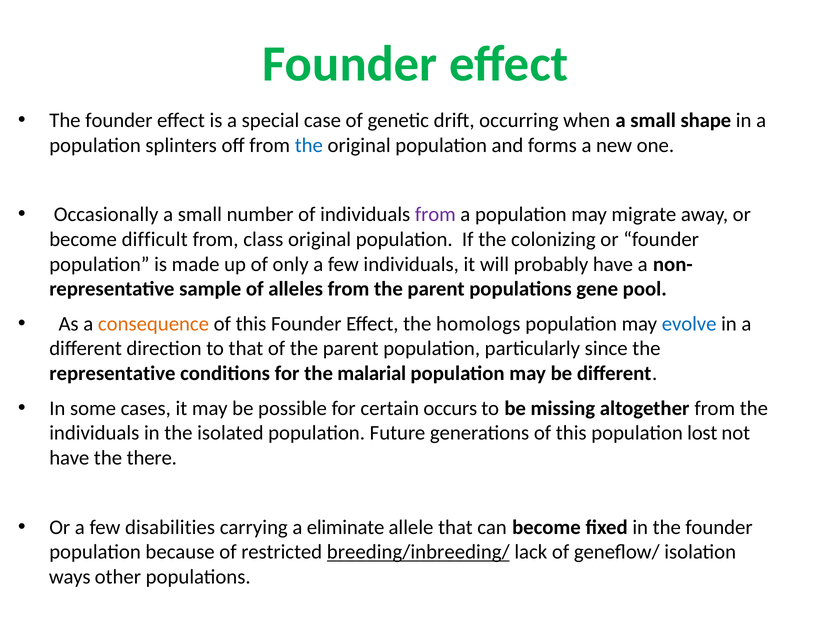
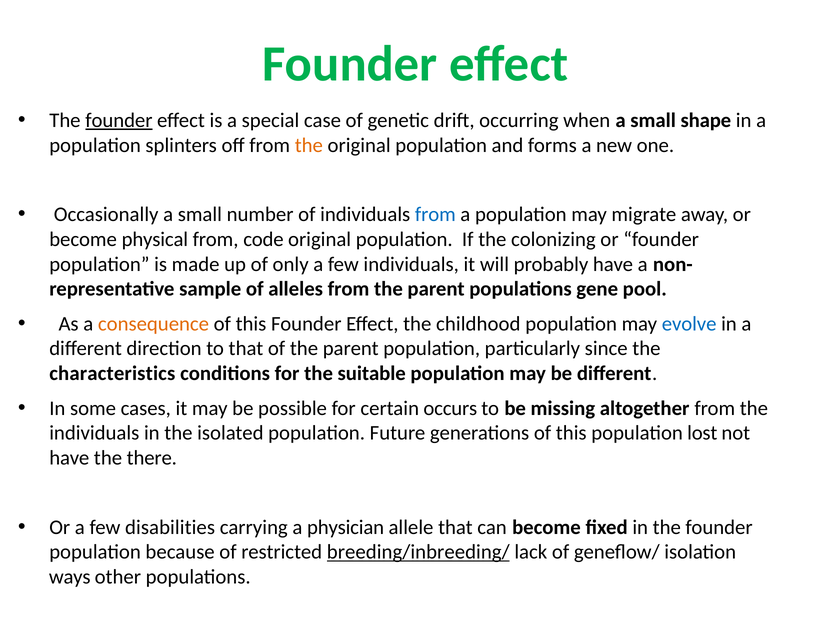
founder at (119, 120) underline: none -> present
the at (309, 145) colour: blue -> orange
from at (435, 214) colour: purple -> blue
difficult: difficult -> physical
class: class -> code
homologs: homologs -> childhood
representative at (112, 374): representative -> characteristics
malarial: malarial -> suitable
eliminate: eliminate -> physician
